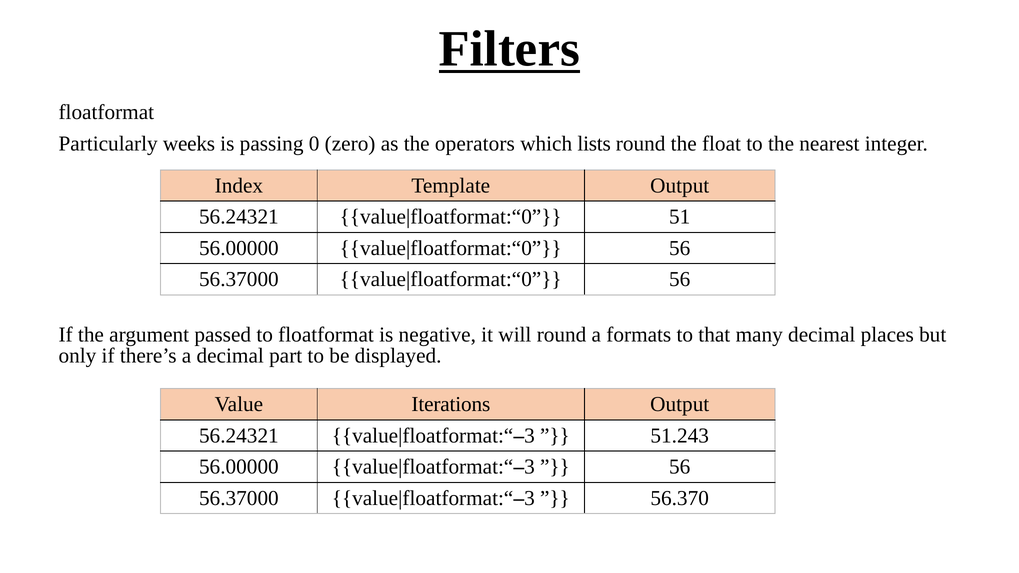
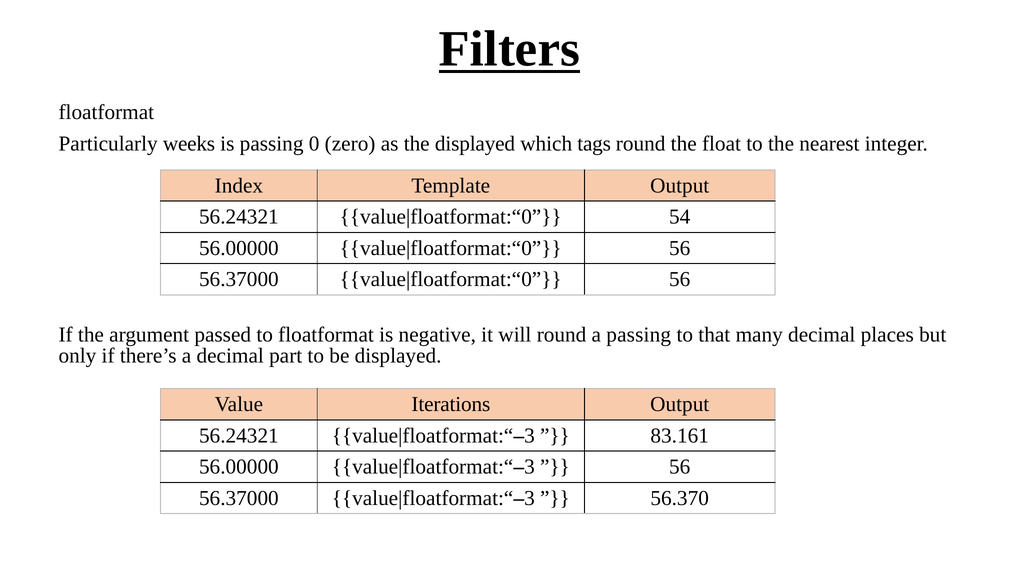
the operators: operators -> displayed
lists: lists -> tags
51: 51 -> 54
a formats: formats -> passing
51.243: 51.243 -> 83.161
